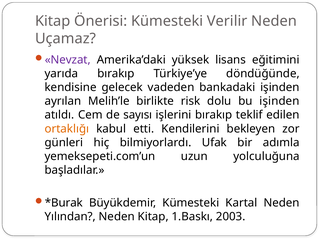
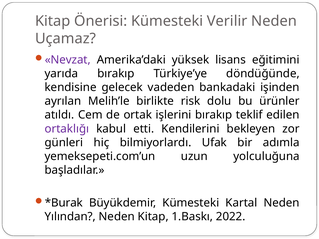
bu işinden: işinden -> ürünler
sayısı: sayısı -> ortak
ortaklığı colour: orange -> purple
2003: 2003 -> 2022
